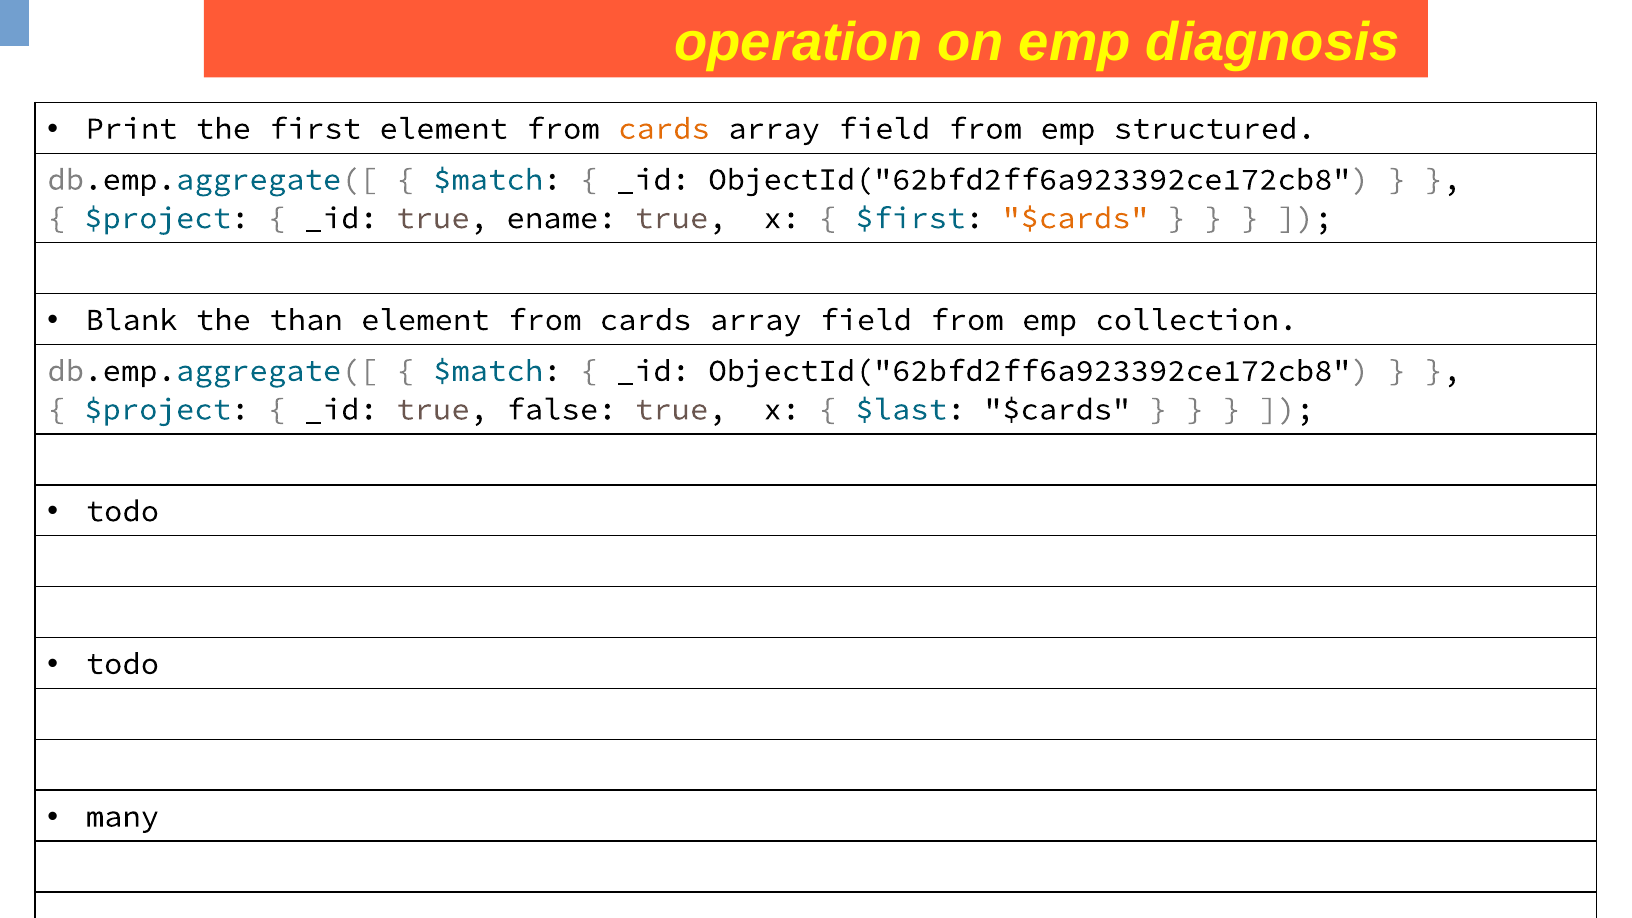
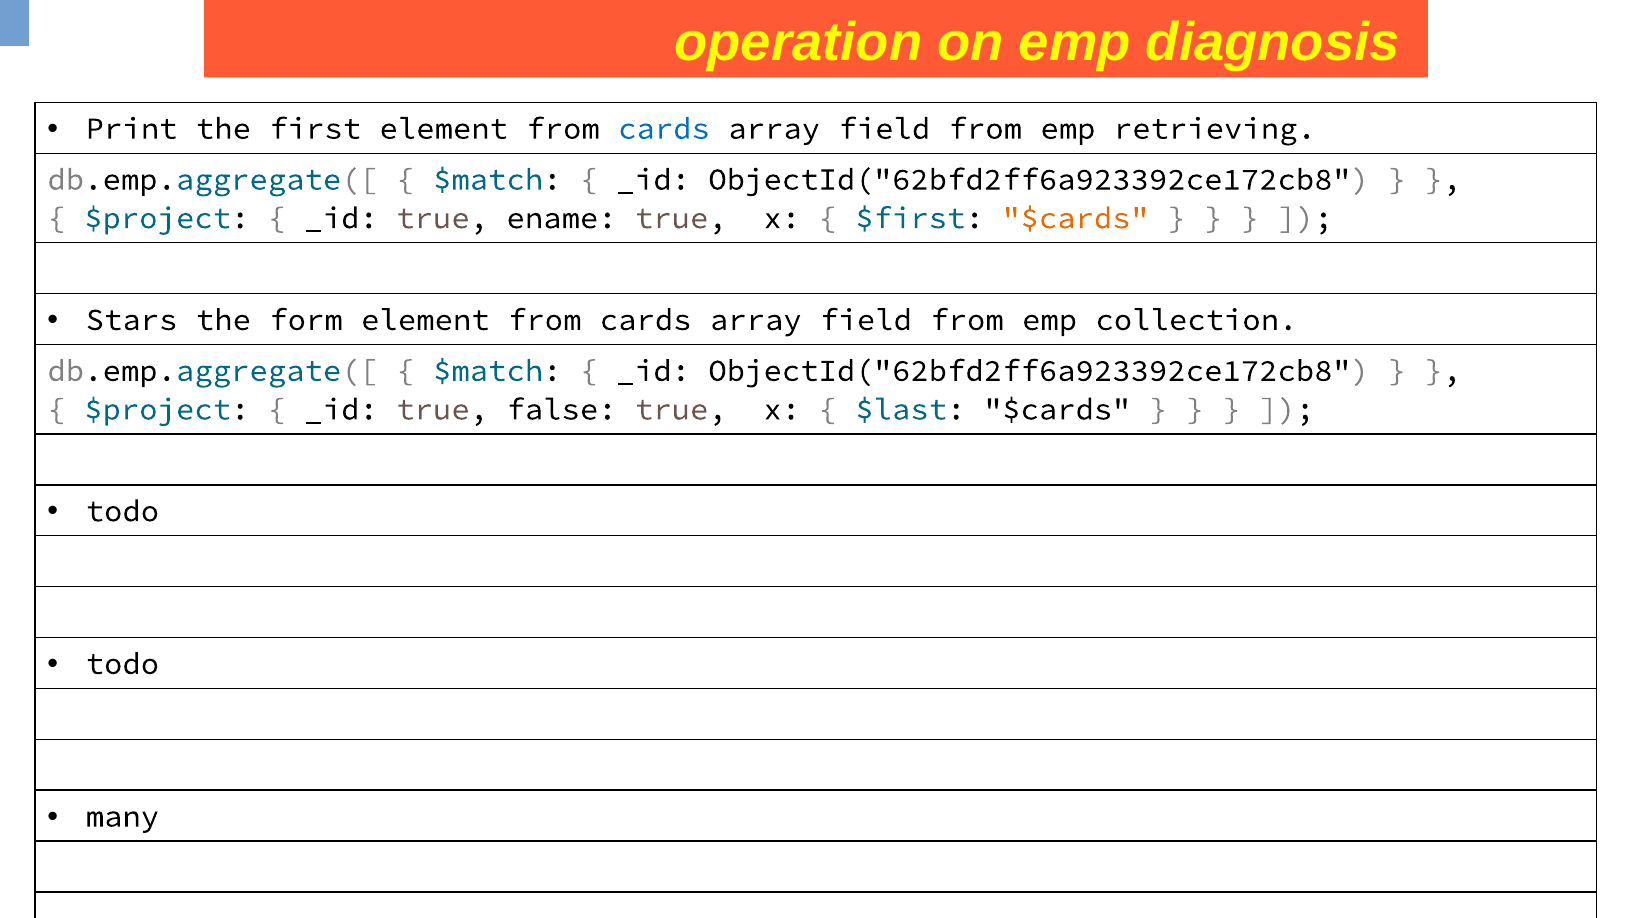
cards at (664, 129) colour: orange -> blue
structured: structured -> retrieving
Blank: Blank -> Stars
than: than -> form
